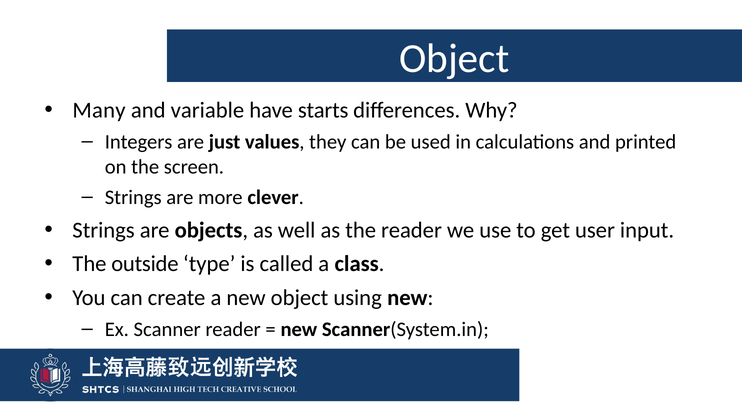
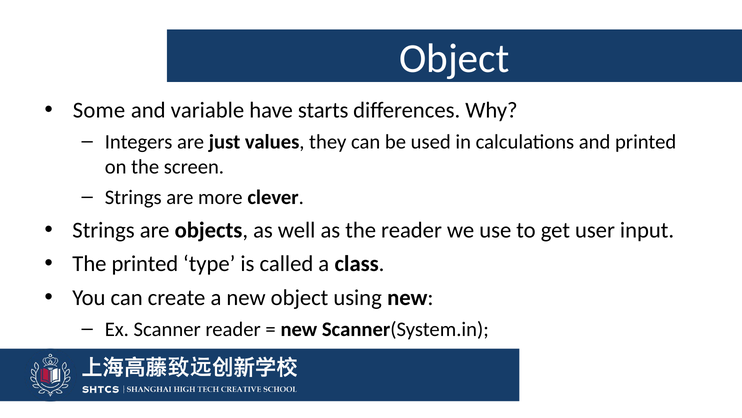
Many: Many -> Some
The outside: outside -> printed
